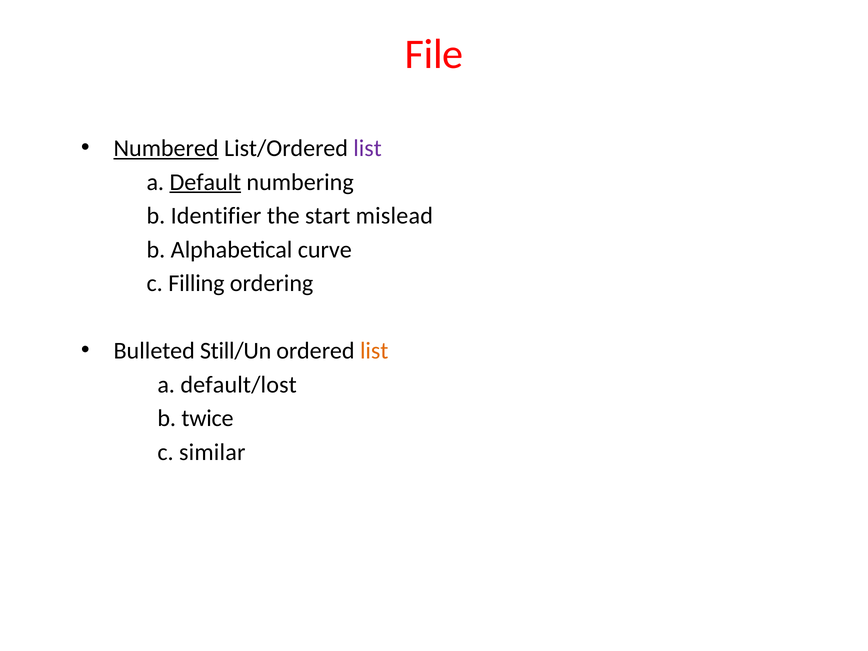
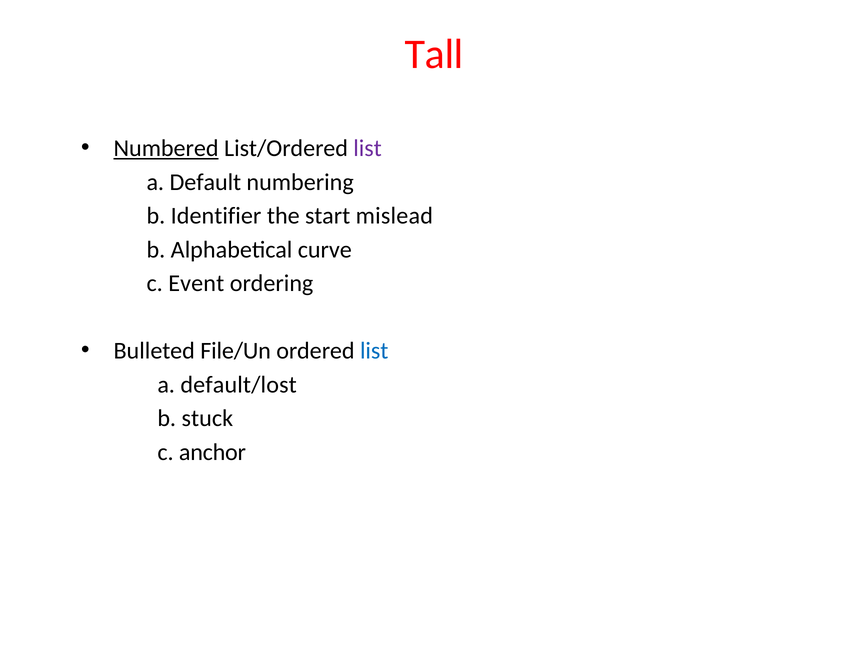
File: File -> Tall
Default underline: present -> none
Filling: Filling -> Event
Still/Un: Still/Un -> File/Un
list at (374, 351) colour: orange -> blue
twice: twice -> stuck
similar: similar -> anchor
